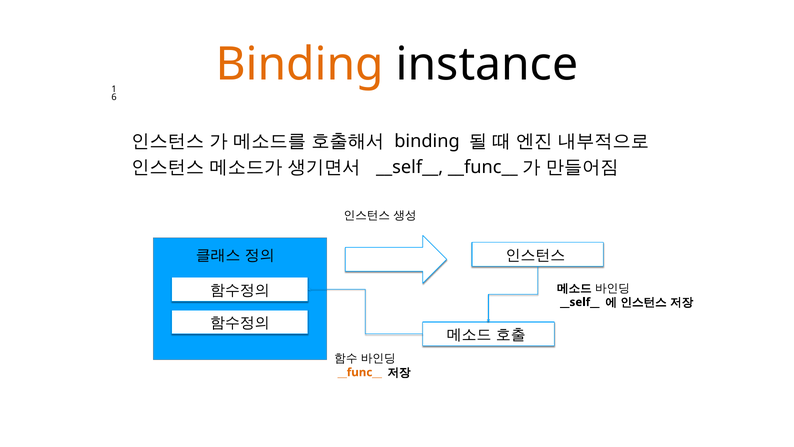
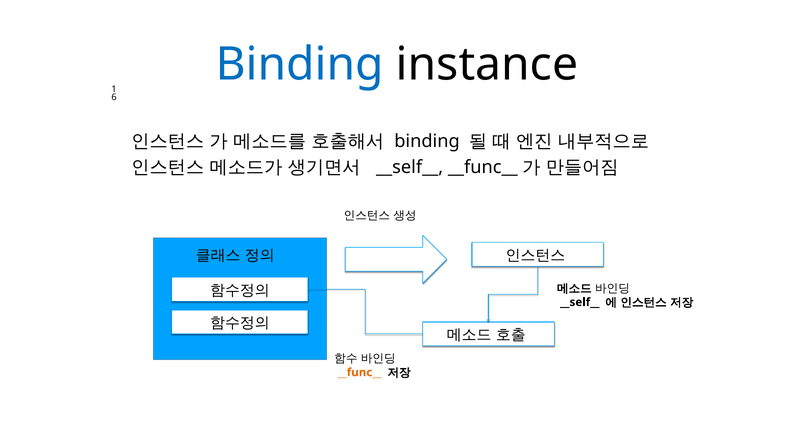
Binding at (300, 64) colour: orange -> blue
